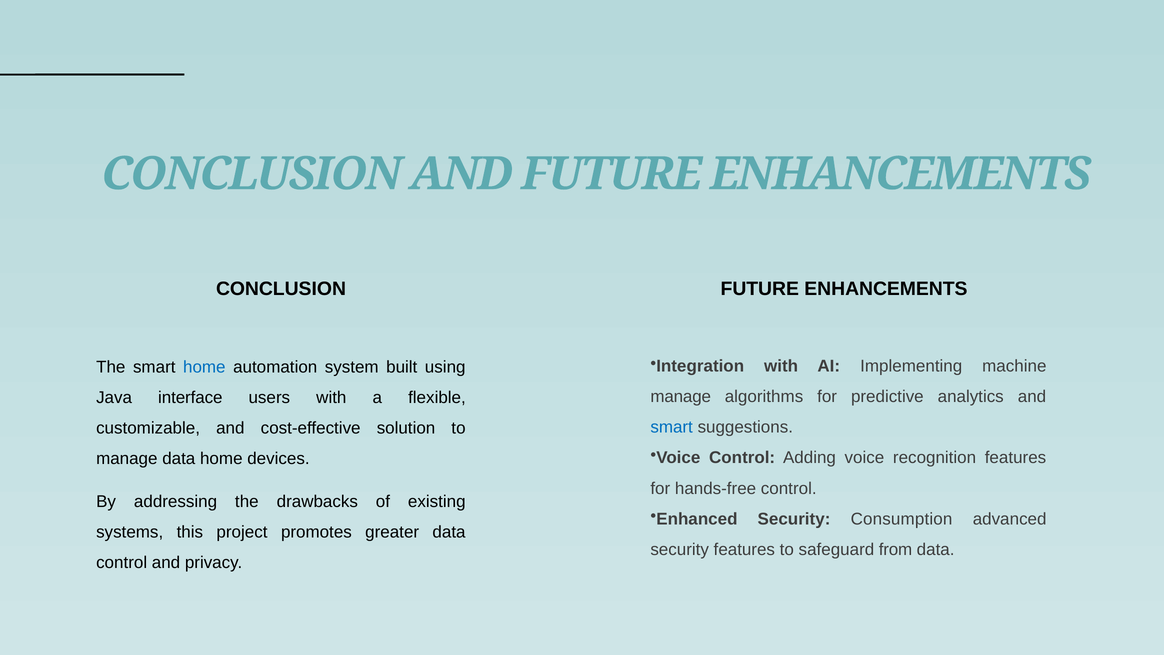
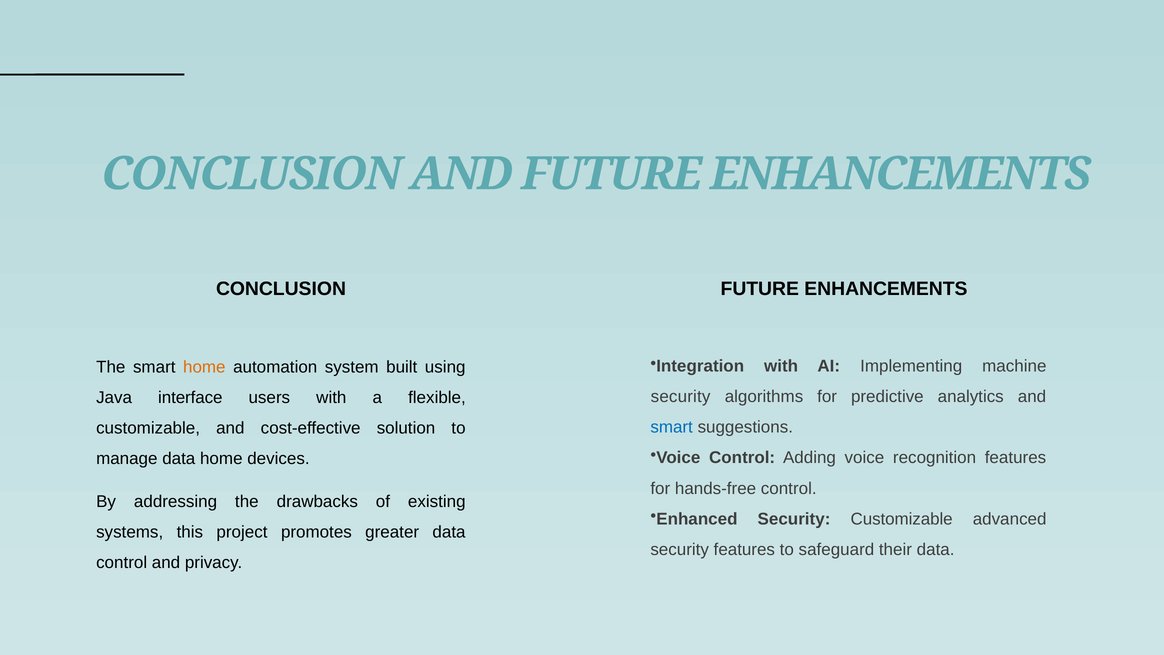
home at (204, 367) colour: blue -> orange
manage at (681, 397): manage -> security
Security Consumption: Consumption -> Customizable
from: from -> their
